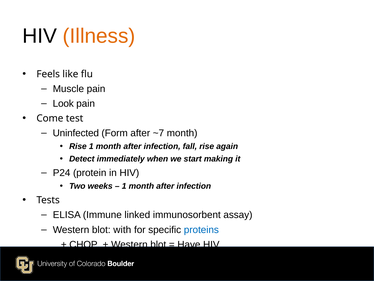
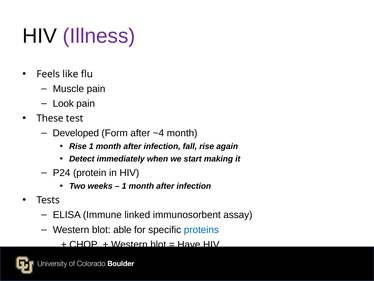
Illness colour: orange -> purple
Come: Come -> These
Uninfected: Uninfected -> Developed
~7: ~7 -> ~4
with: with -> able
